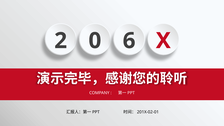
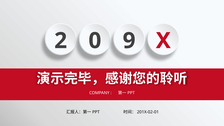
6: 6 -> 9
